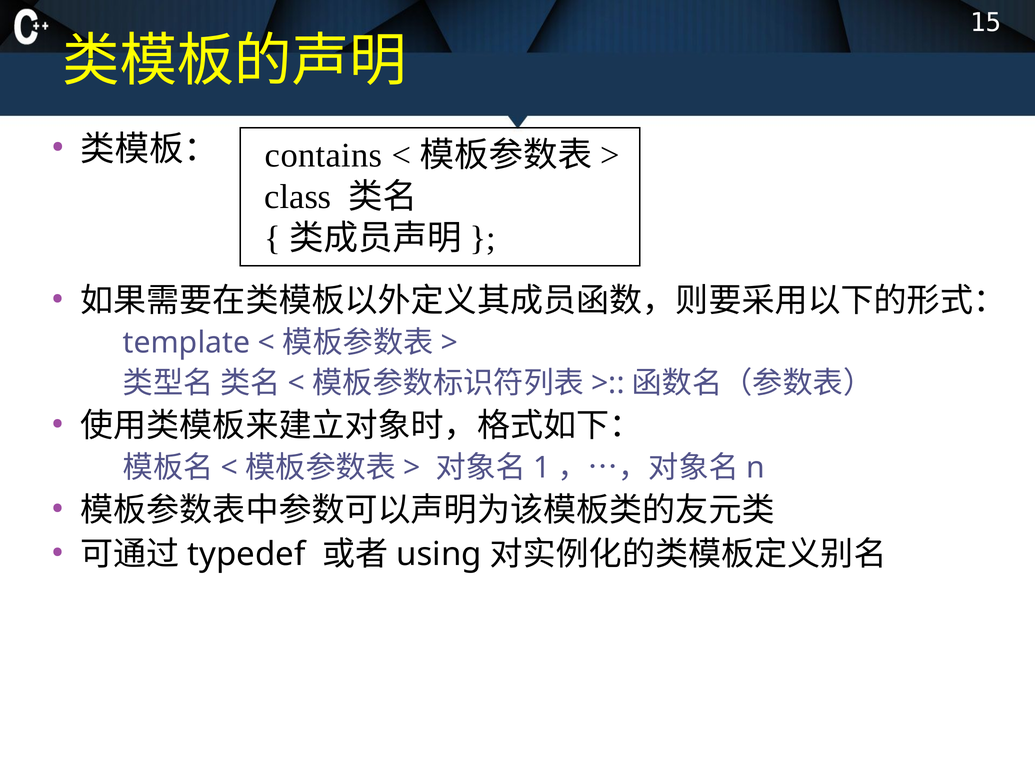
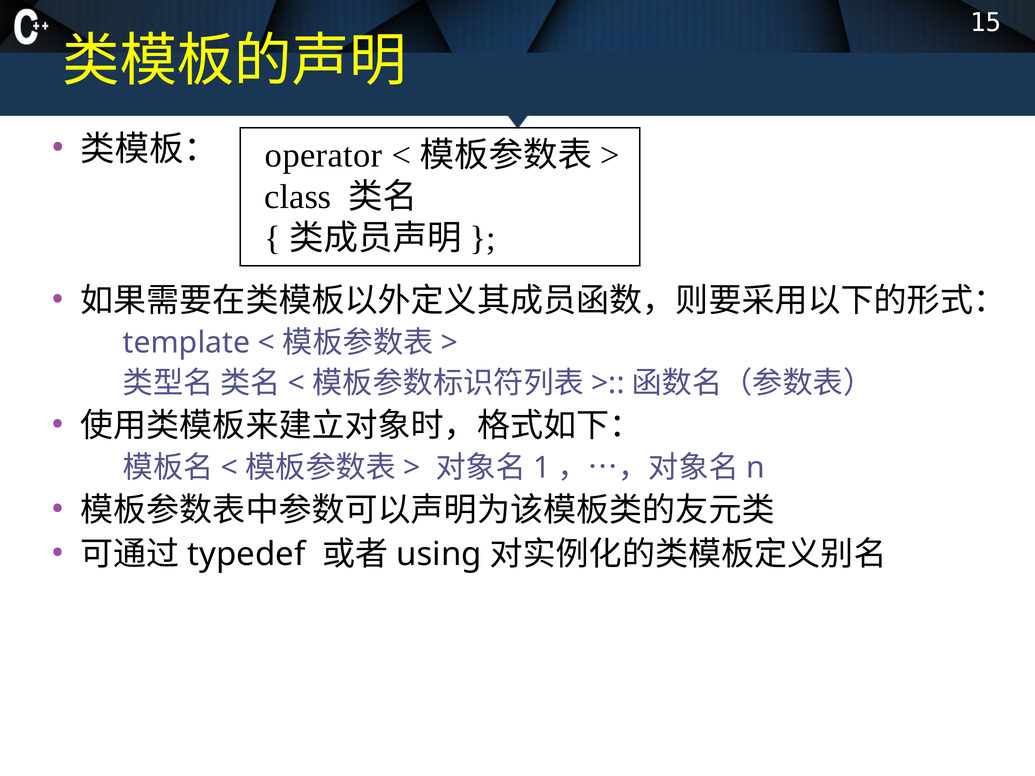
contains: contains -> operator
